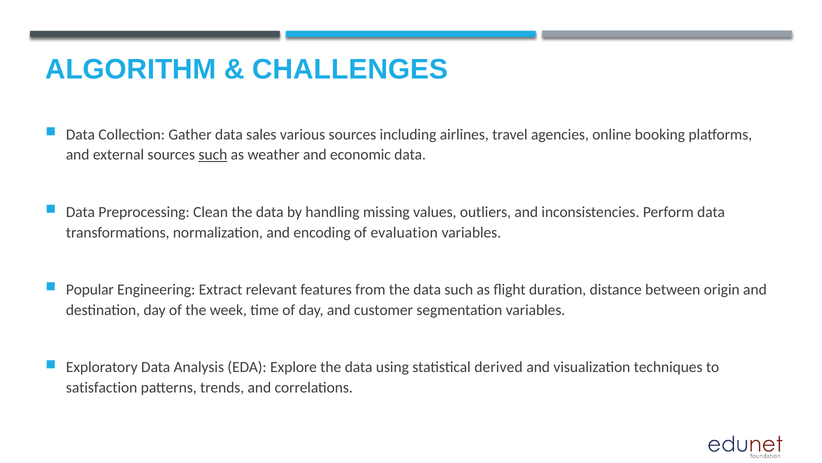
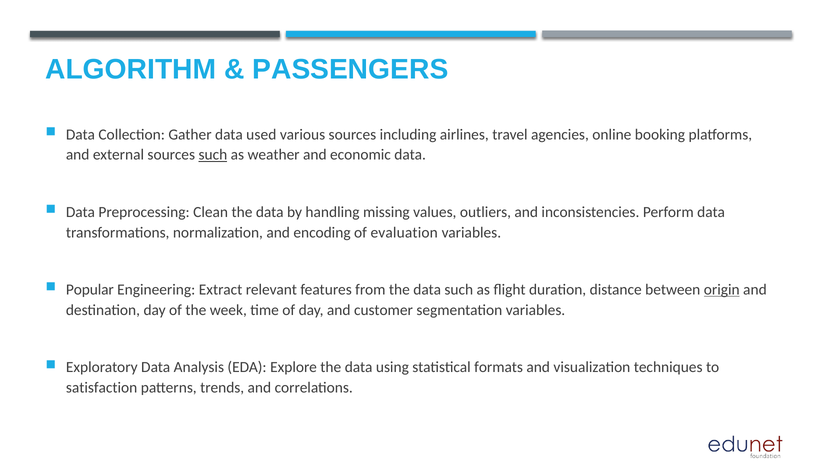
CHALLENGES: CHALLENGES -> PASSENGERS
sales: sales -> used
origin underline: none -> present
derived: derived -> formats
